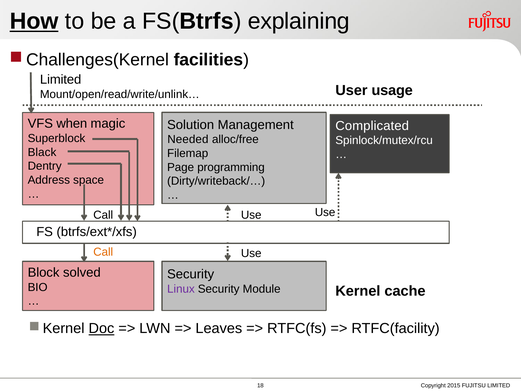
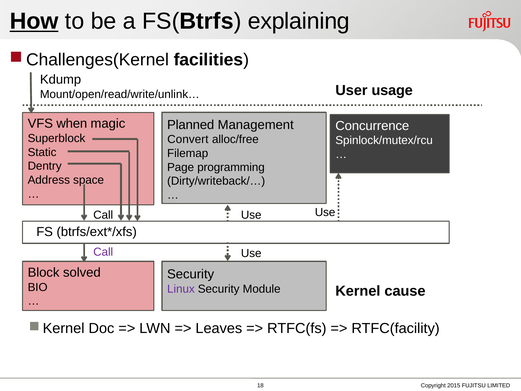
Limited at (61, 79): Limited -> Kdump
Solution: Solution -> Planned
Complicated: Complicated -> Concurrence
Needed: Needed -> Convert
Black: Black -> Static
Call at (103, 252) colour: orange -> purple
cache: cache -> cause
Doc underline: present -> none
